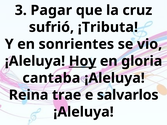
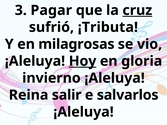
cruz underline: none -> present
sonrientes: sonrientes -> milagrosas
cantaba: cantaba -> invierno
trae: trae -> salir
